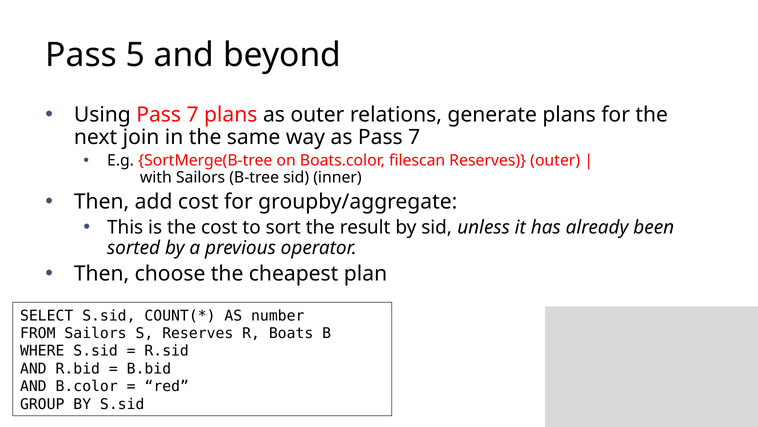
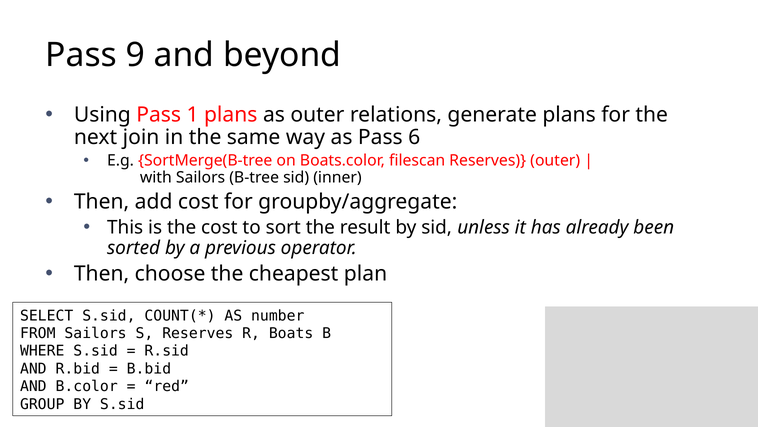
5: 5 -> 9
Using Pass 7: 7 -> 1
as Pass 7: 7 -> 6
